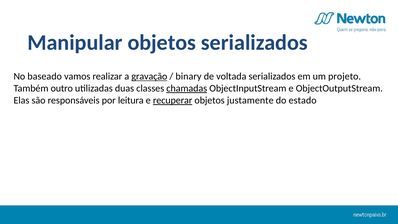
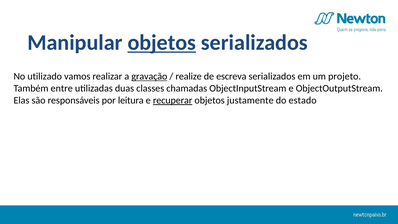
objetos at (162, 43) underline: none -> present
baseado: baseado -> utilizado
binary: binary -> realize
voltada: voltada -> escreva
outro: outro -> entre
chamadas underline: present -> none
